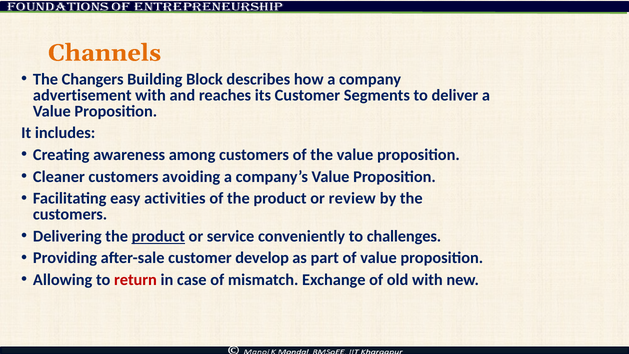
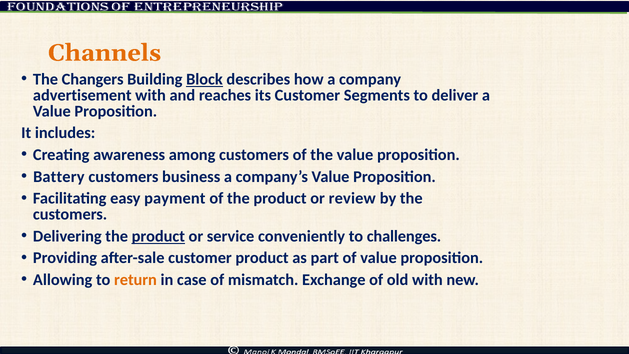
Block underline: none -> present
Cleaner: Cleaner -> Battery
avoiding: avoiding -> business
activities: activities -> payment
customer develop: develop -> product
return colour: red -> orange
